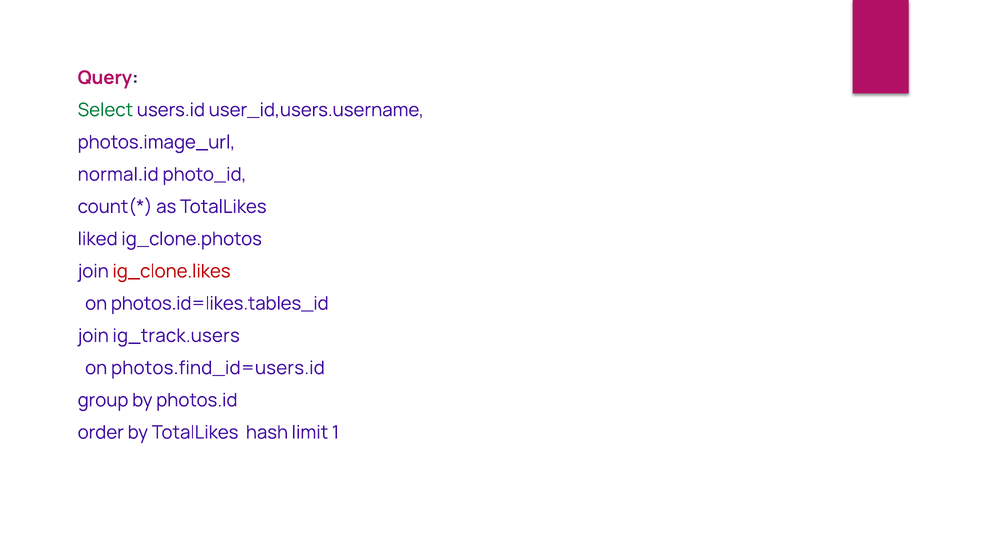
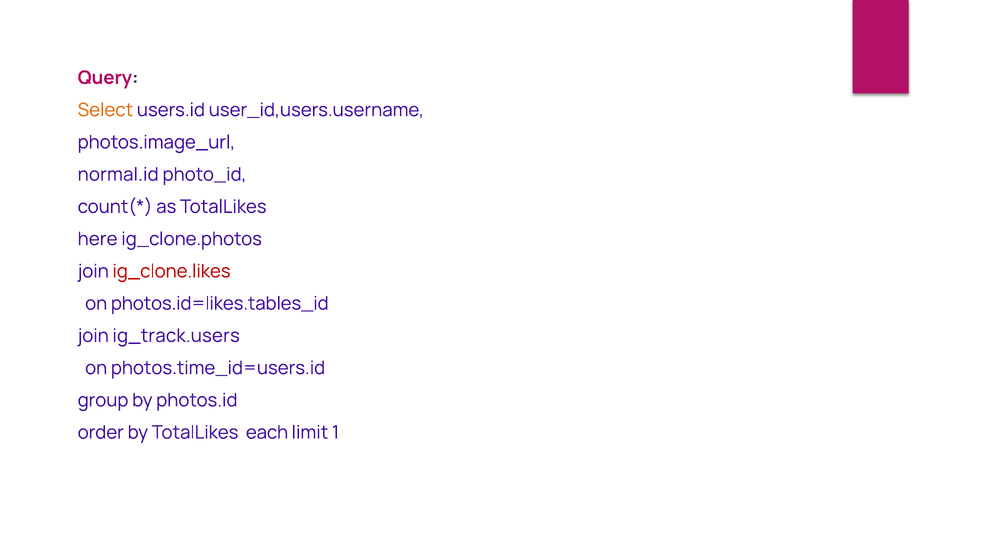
Select colour: green -> orange
liked: liked -> here
photos.find_id=users.id: photos.find_id=users.id -> photos.time_id=users.id
hash: hash -> each
